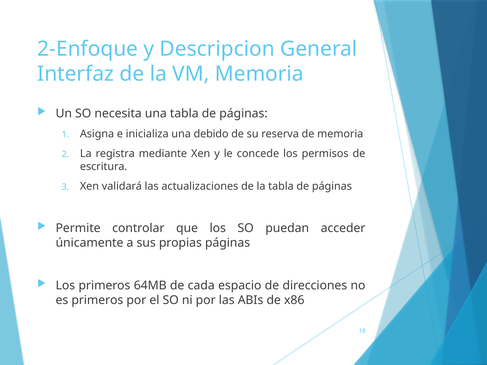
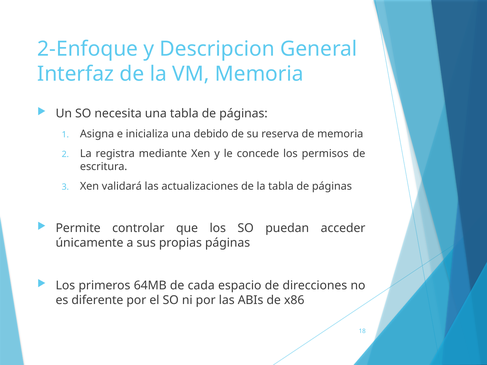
es primeros: primeros -> diferente
